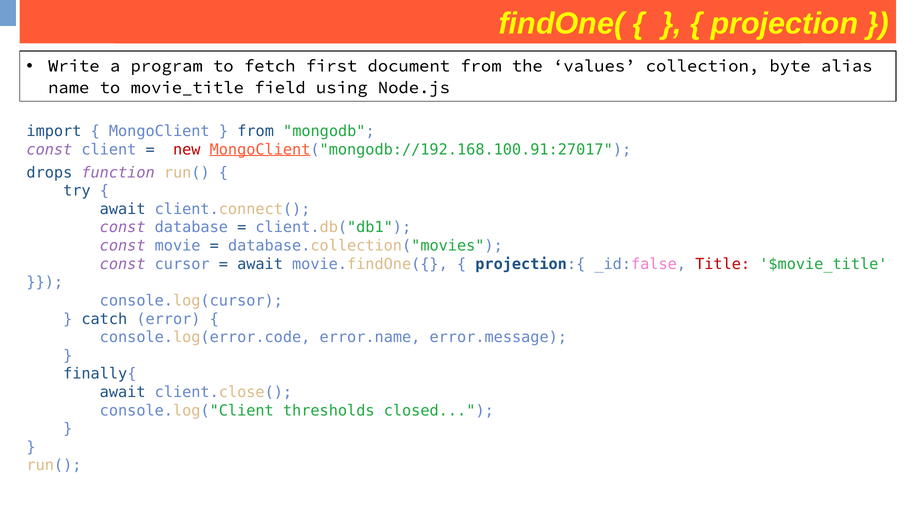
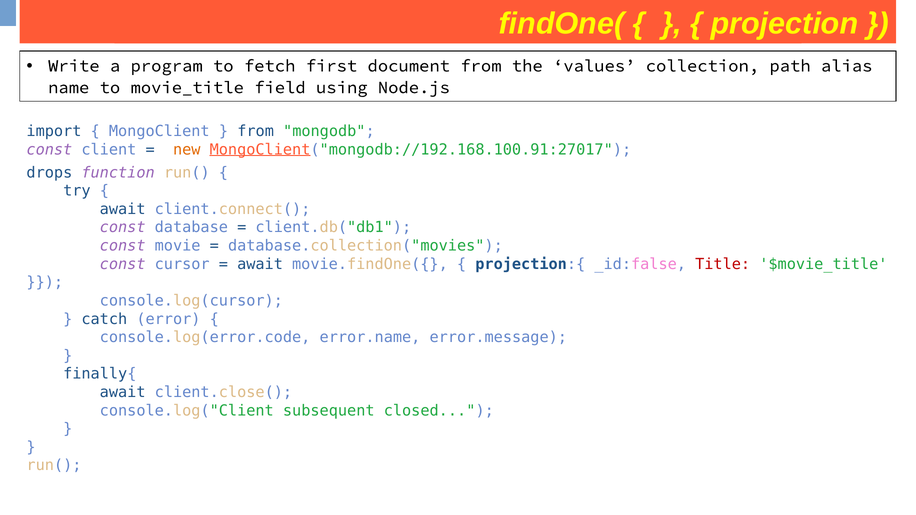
byte: byte -> path
new colour: red -> orange
thresholds: thresholds -> subsequent
